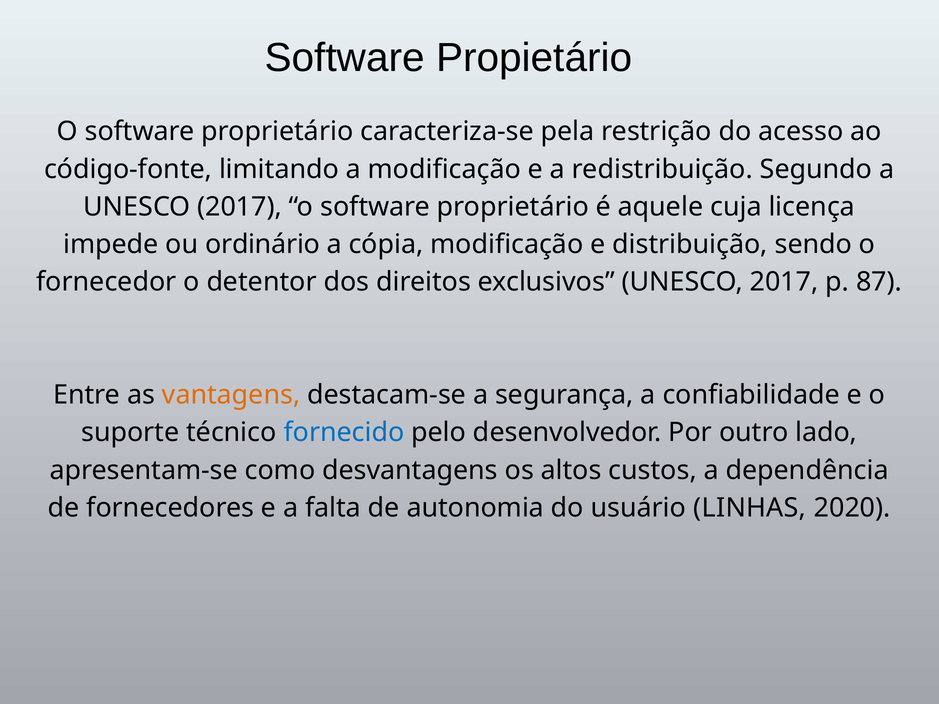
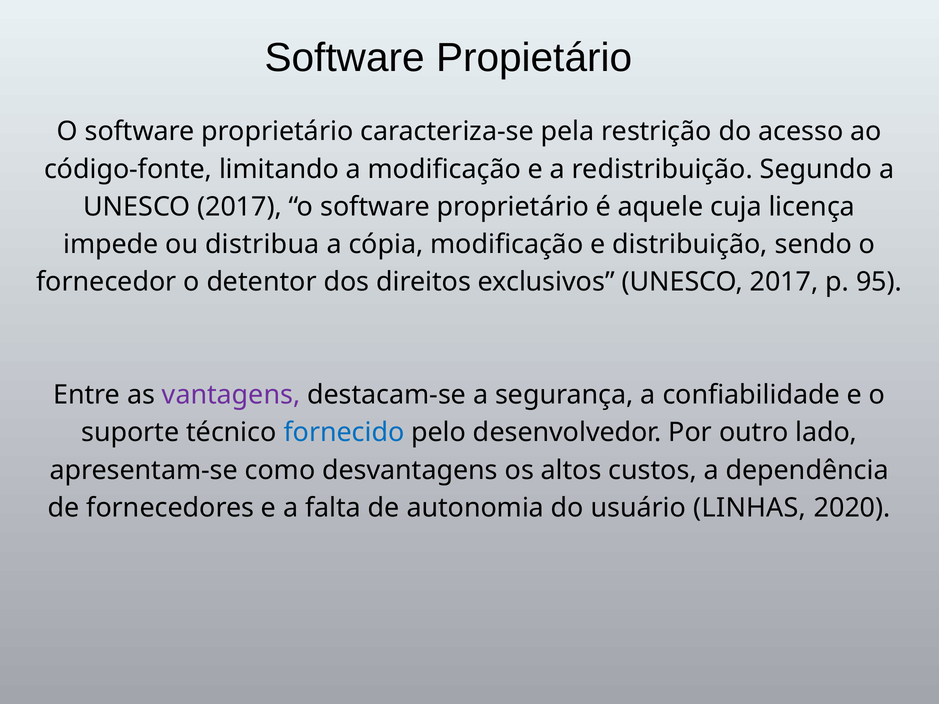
ordinário: ordinário -> distribua
87: 87 -> 95
vantagens colour: orange -> purple
